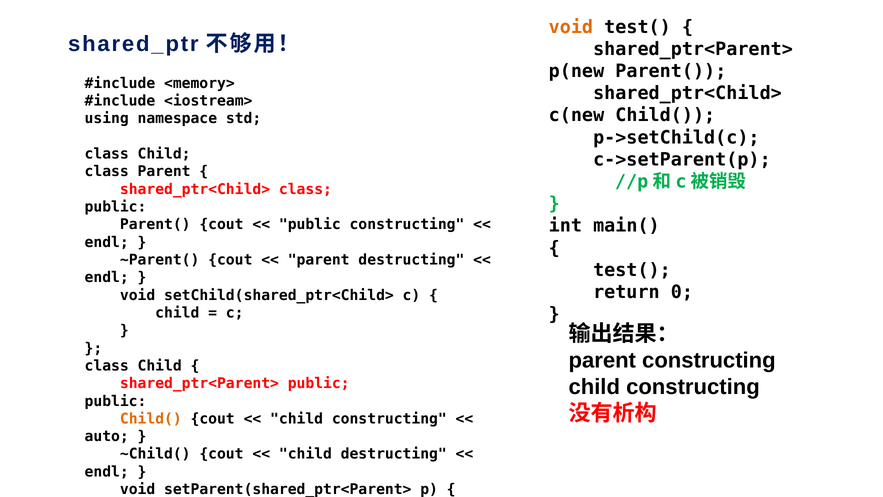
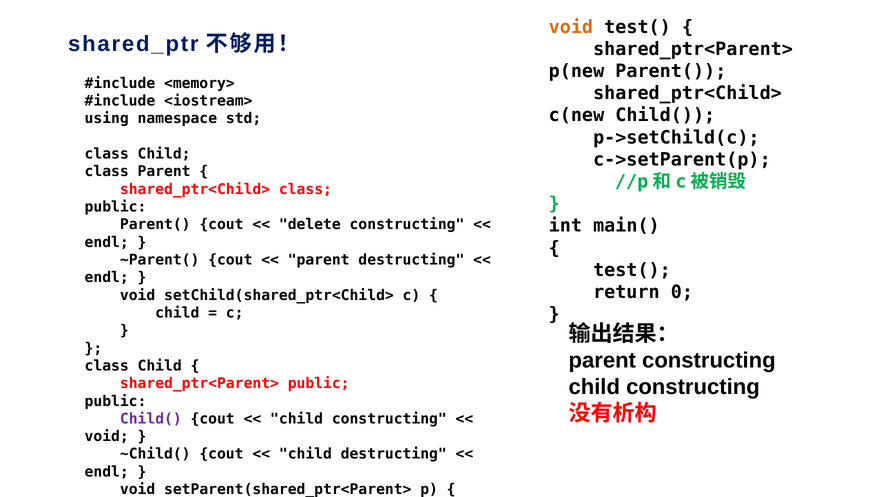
public at (310, 224): public -> delete
Child( at (151, 419) colour: orange -> purple
auto at (107, 436): auto -> void
